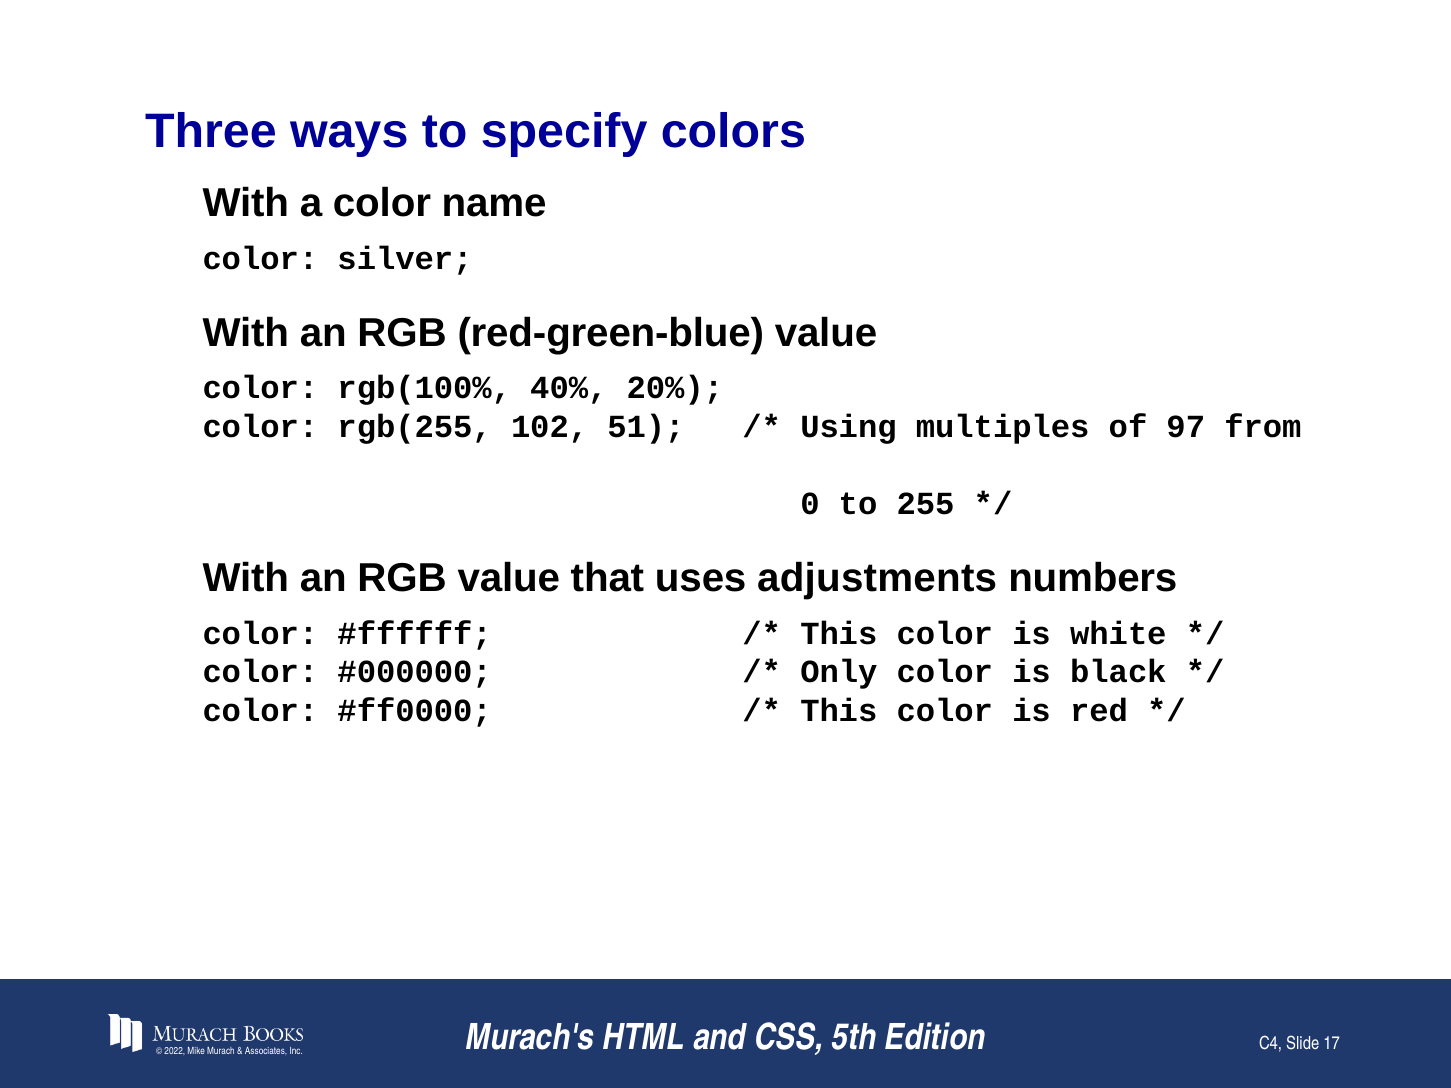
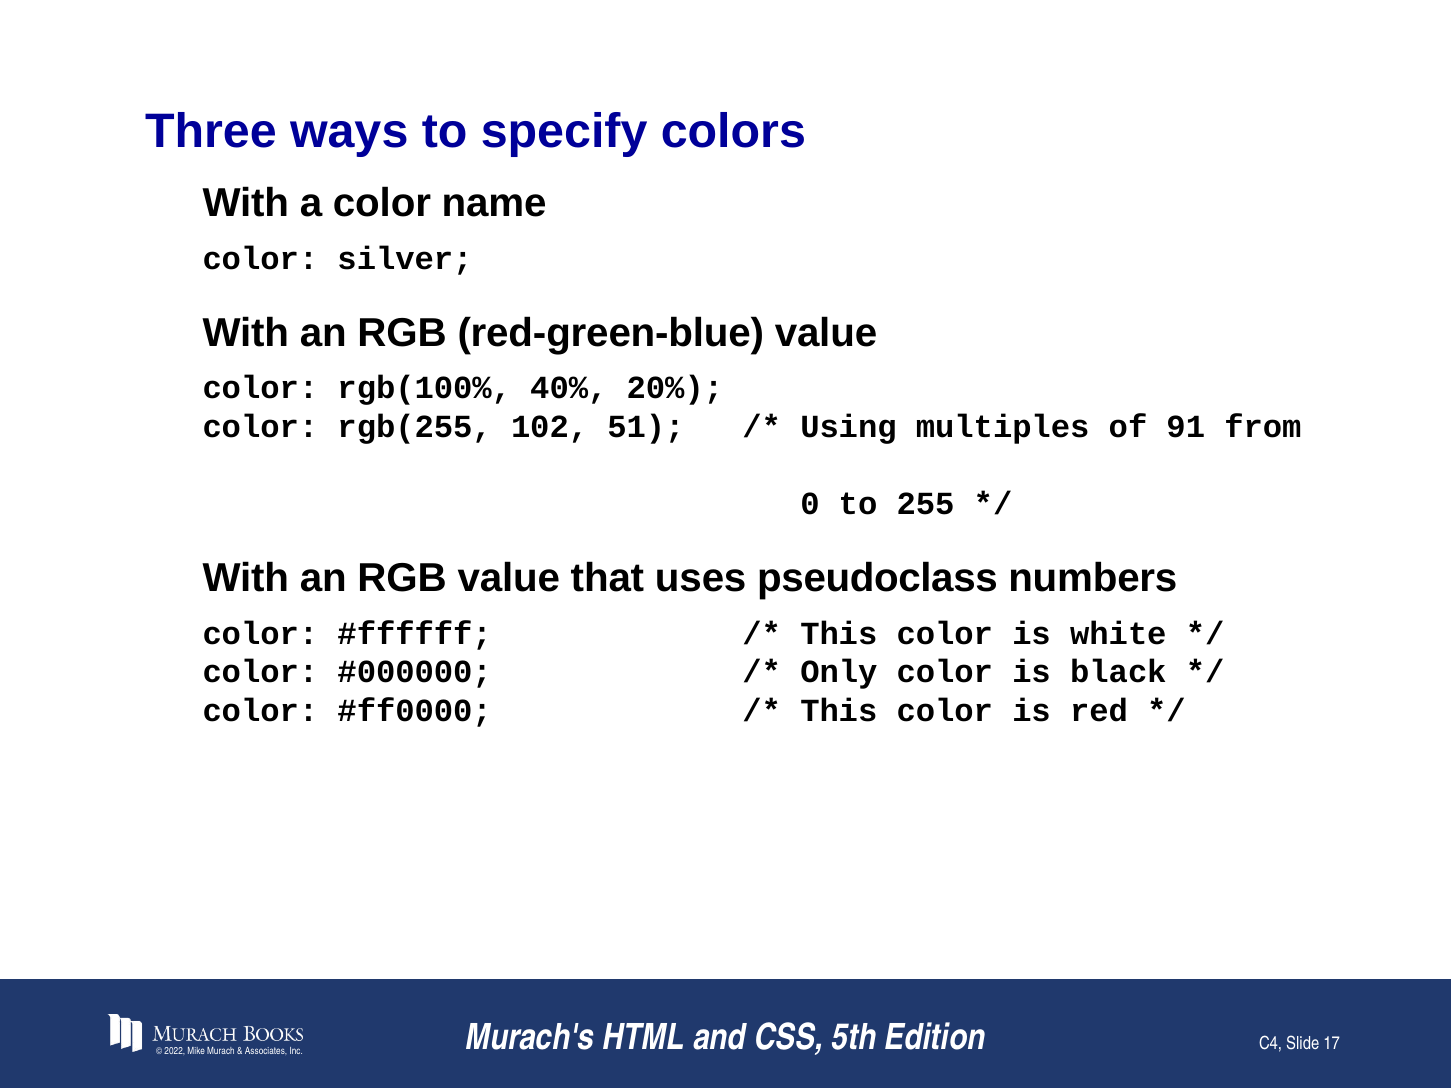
97: 97 -> 91
adjustments: adjustments -> pseudoclass
